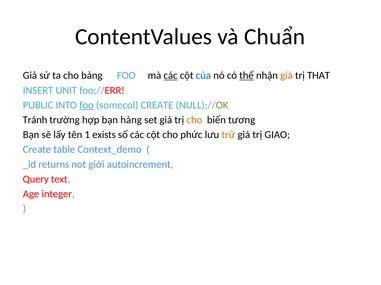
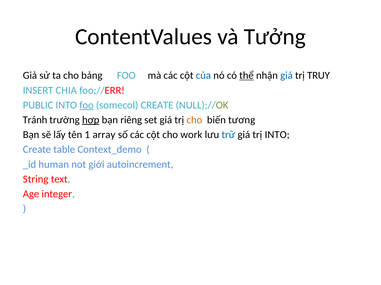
Chuẩn: Chuẩn -> Tưởng
các at (171, 76) underline: present -> none
giá at (286, 76) colour: orange -> blue
THAT: THAT -> TRUY
UNIT: UNIT -> CHIA
hợp underline: none -> present
hàng: hàng -> riêng
exists: exists -> array
phức: phức -> work
trữ colour: orange -> blue
trị GIAO: GIAO -> INTO
returns: returns -> human
Query: Query -> String
